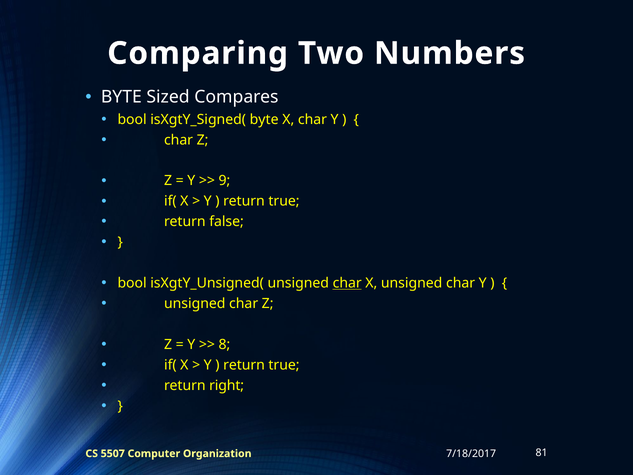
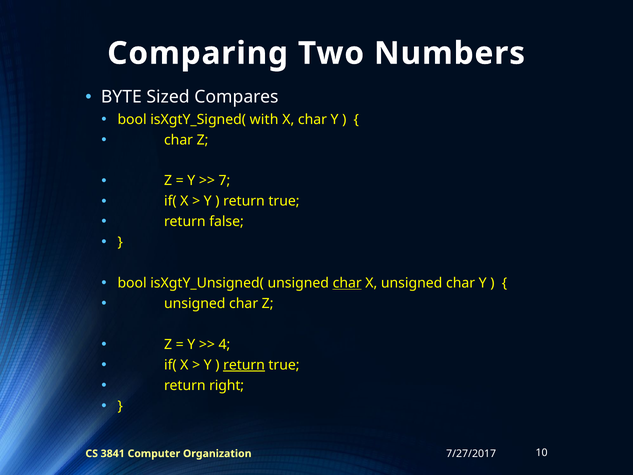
isXgtY_Signed( byte: byte -> with
9: 9 -> 7
8: 8 -> 4
return at (244, 365) underline: none -> present
7/18/2017: 7/18/2017 -> 7/27/2017
5507: 5507 -> 3841
81: 81 -> 10
